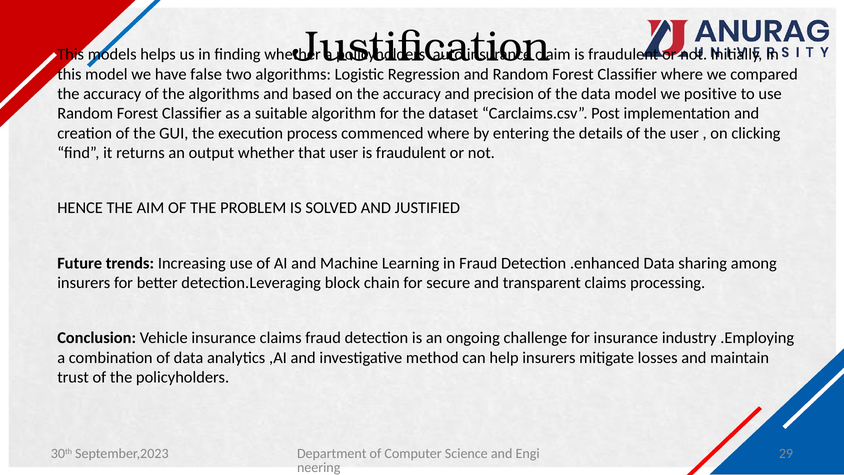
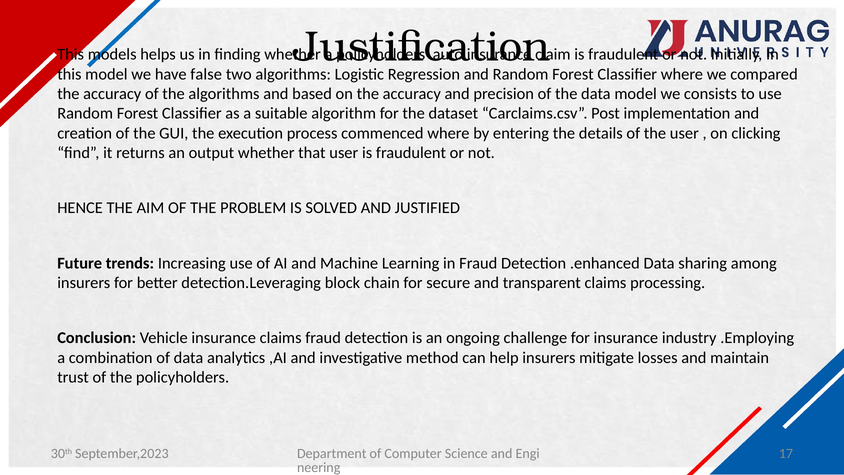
positive: positive -> consists
29: 29 -> 17
